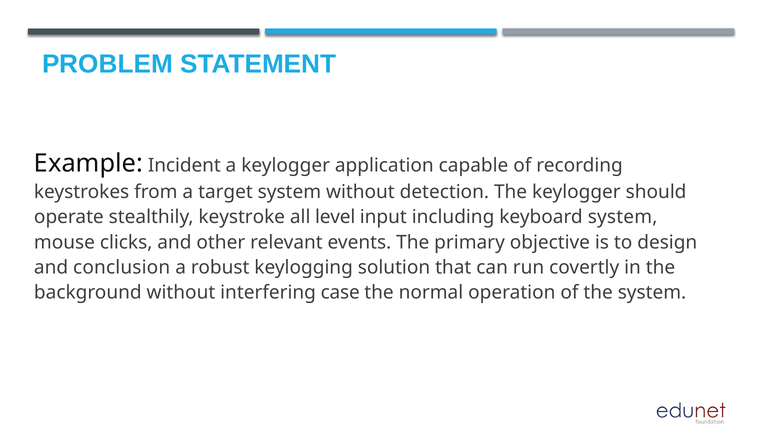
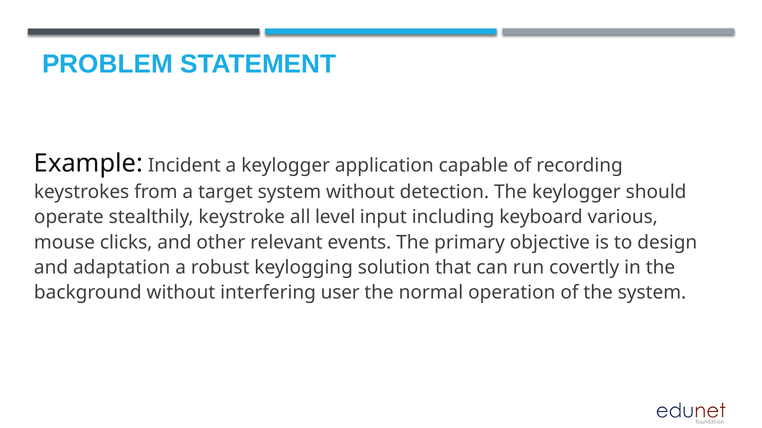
keyboard system: system -> various
conclusion: conclusion -> adaptation
case: case -> user
